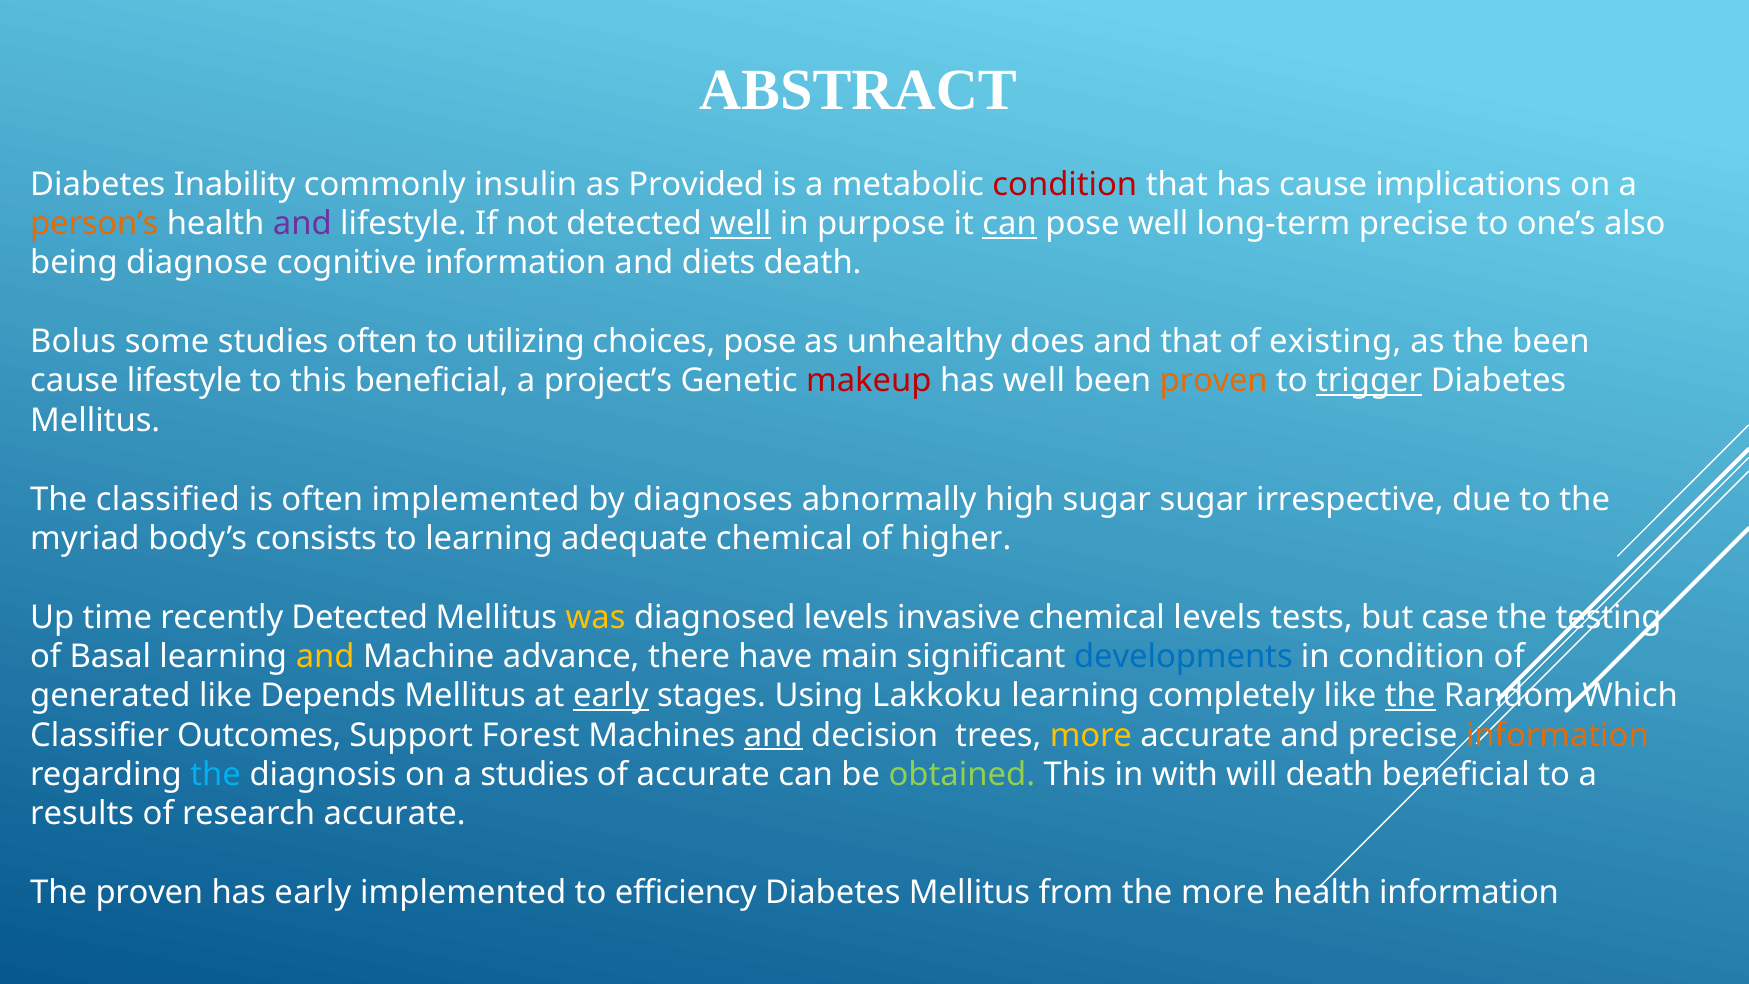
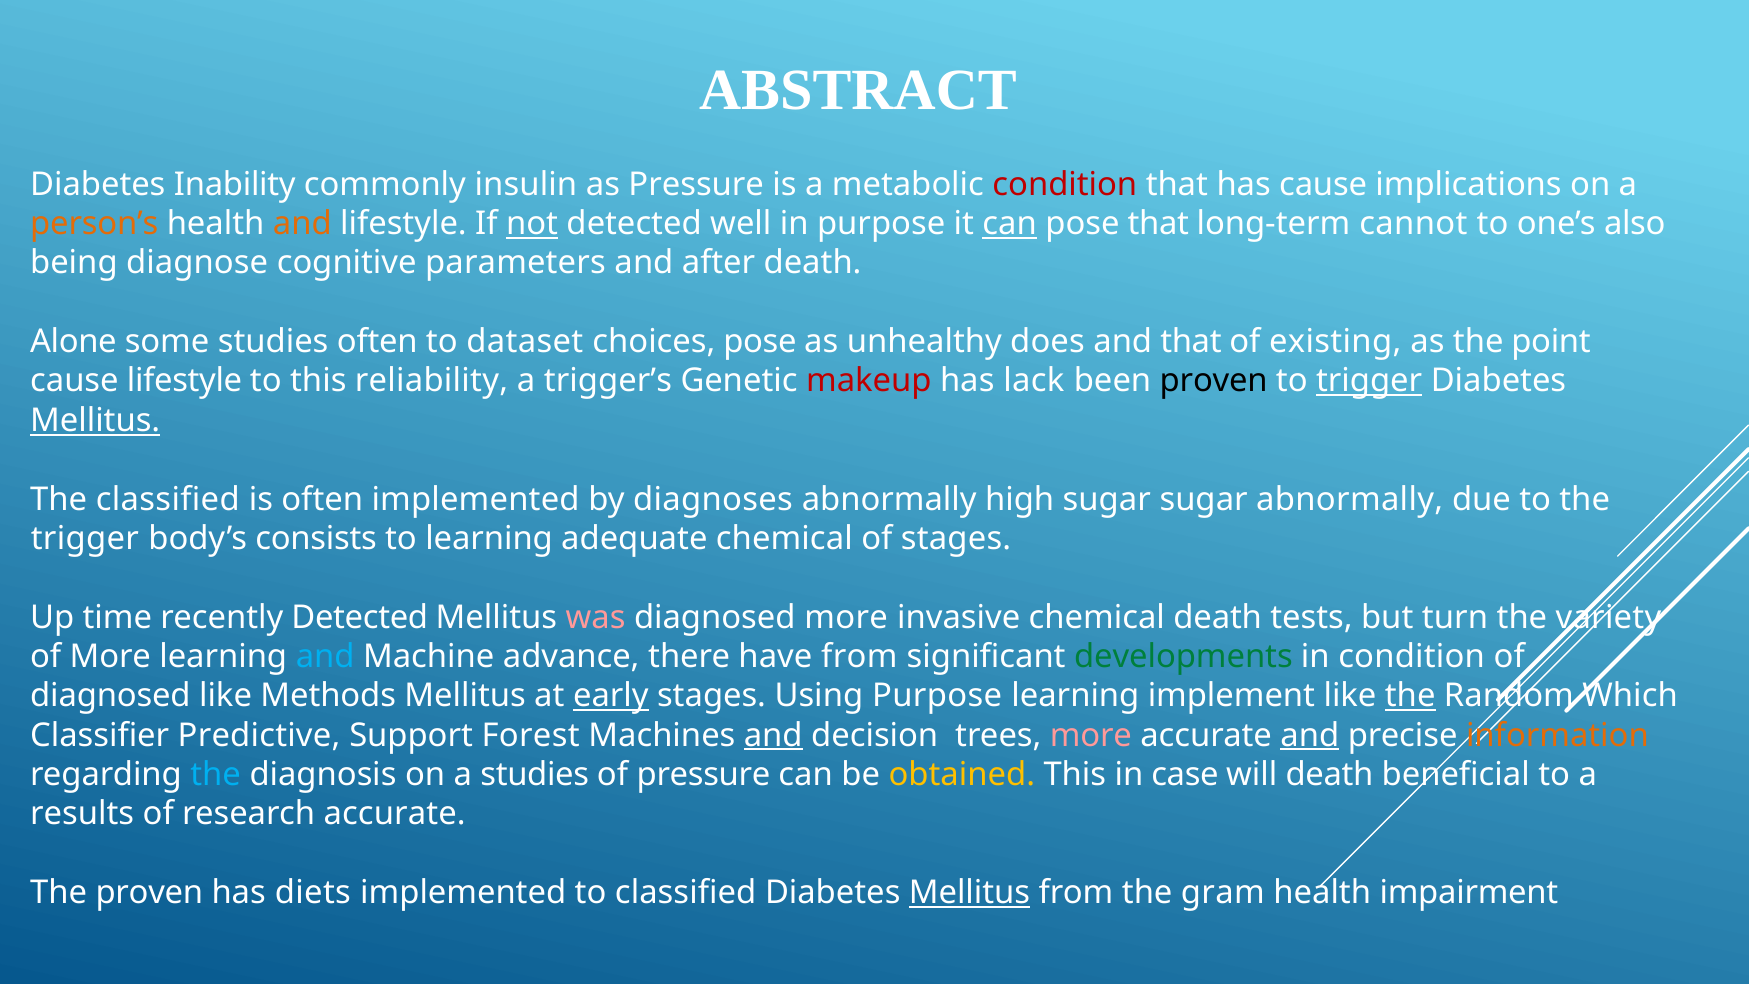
as Provided: Provided -> Pressure
and at (302, 224) colour: purple -> orange
not underline: none -> present
well at (741, 224) underline: present -> none
pose well: well -> that
long-term precise: precise -> cannot
cognitive information: information -> parameters
diets: diets -> after
Bolus: Bolus -> Alone
utilizing: utilizing -> dataset
the been: been -> point
this beneficial: beneficial -> reliability
project’s: project’s -> trigger’s
has well: well -> lack
proven at (1214, 381) colour: orange -> black
Mellitus at (95, 420) underline: none -> present
sugar irrespective: irrespective -> abnormally
myriad at (85, 538): myriad -> trigger
of higher: higher -> stages
was colour: yellow -> pink
diagnosed levels: levels -> more
chemical levels: levels -> death
case: case -> turn
testing: testing -> variety
of Basal: Basal -> More
and at (325, 657) colour: yellow -> light blue
have main: main -> from
developments colour: blue -> green
generated at (110, 696): generated -> diagnosed
Depends: Depends -> Methods
Using Lakkoku: Lakkoku -> Purpose
completely: completely -> implement
Outcomes: Outcomes -> Predictive
more at (1091, 735) colour: yellow -> pink
and at (1310, 735) underline: none -> present
of accurate: accurate -> pressure
obtained colour: light green -> yellow
with: with -> case
has early: early -> diets
to efficiency: efficiency -> classified
Mellitus at (969, 893) underline: none -> present
the more: more -> gram
health information: information -> impairment
